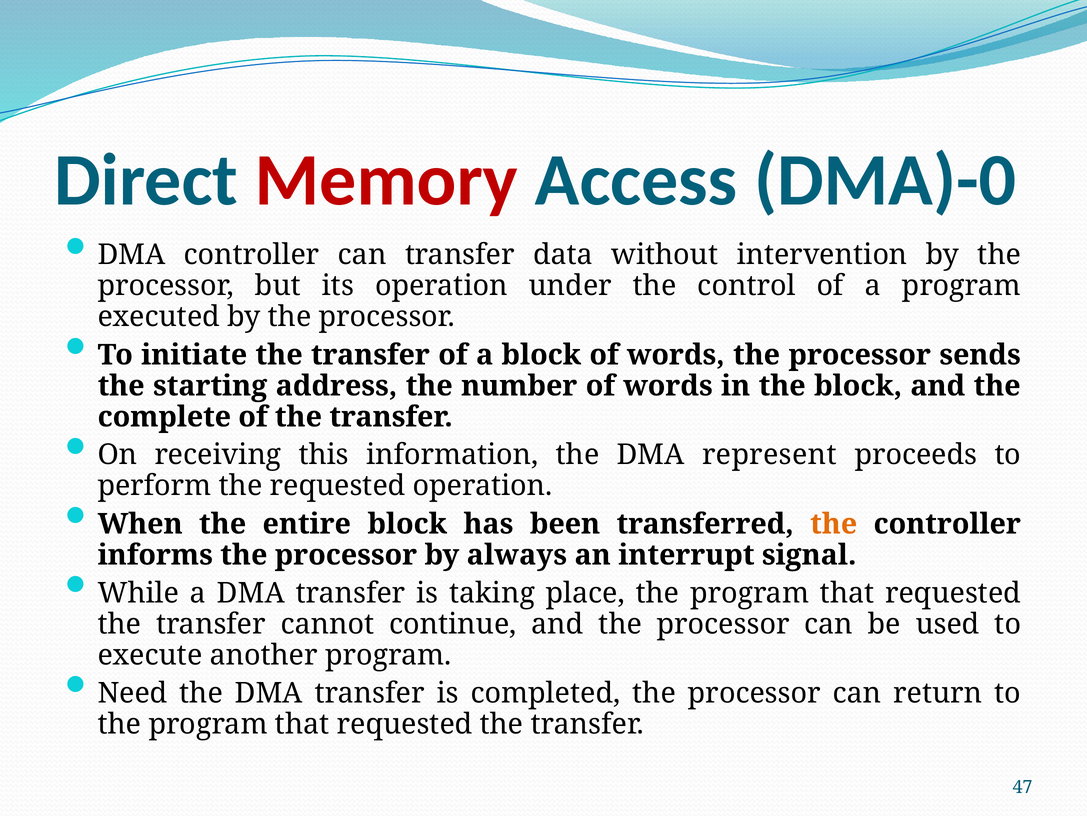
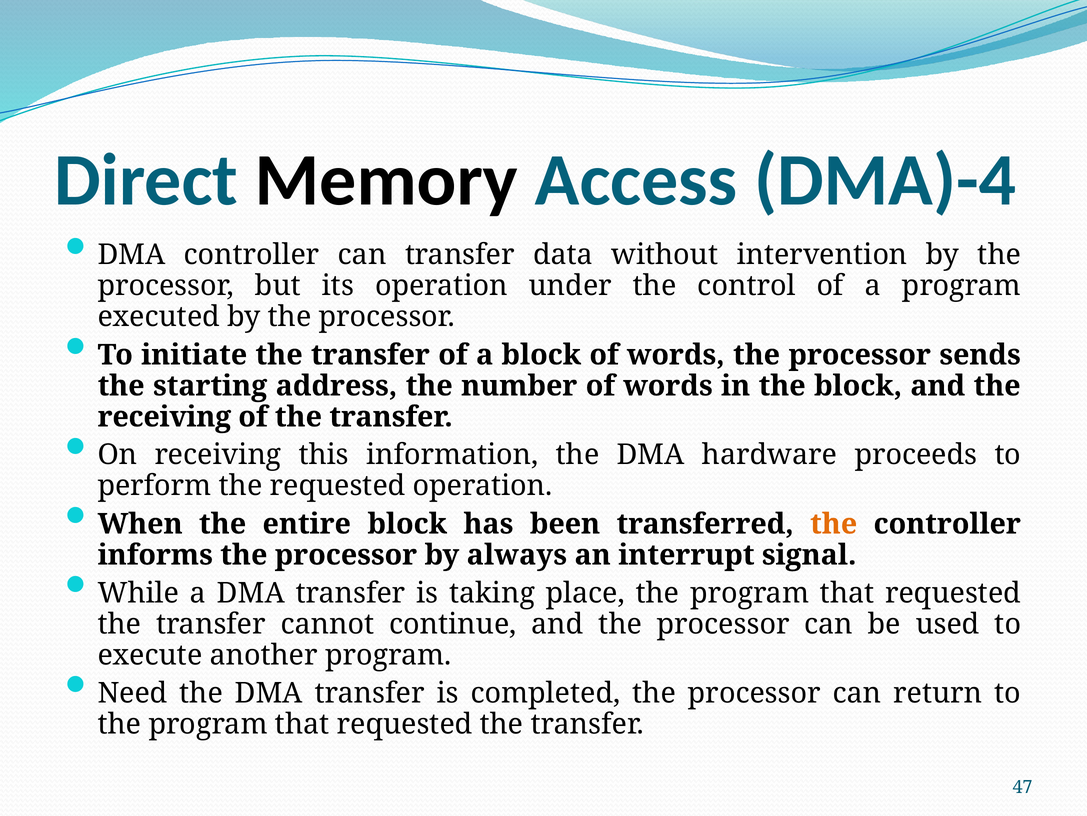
Memory colour: red -> black
DMA)-0: DMA)-0 -> DMA)-4
complete at (164, 417): complete -> receiving
represent: represent -> hardware
